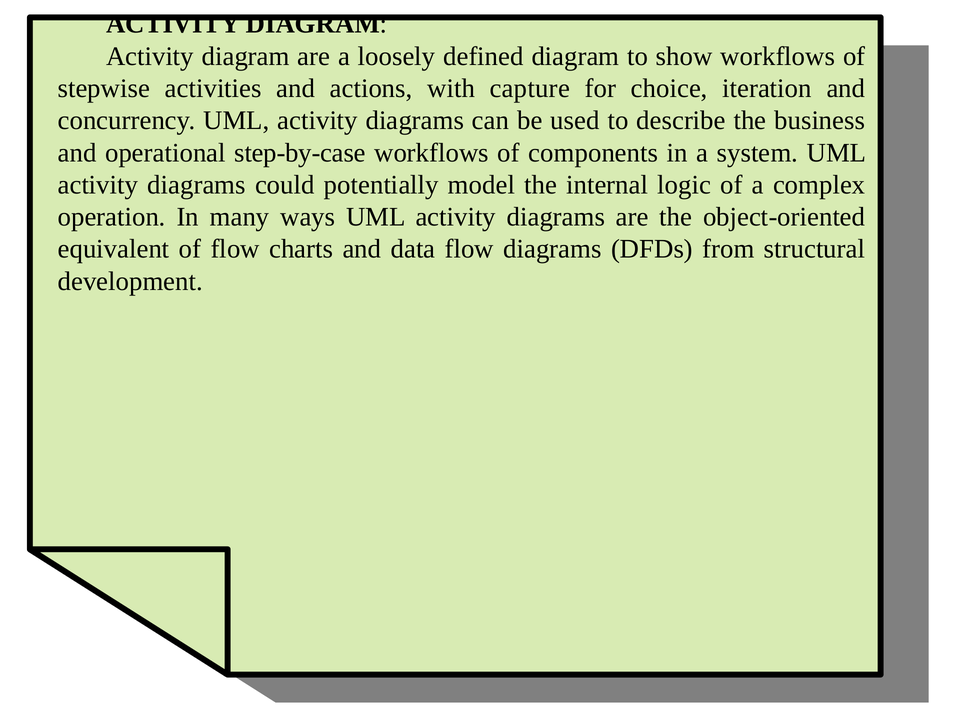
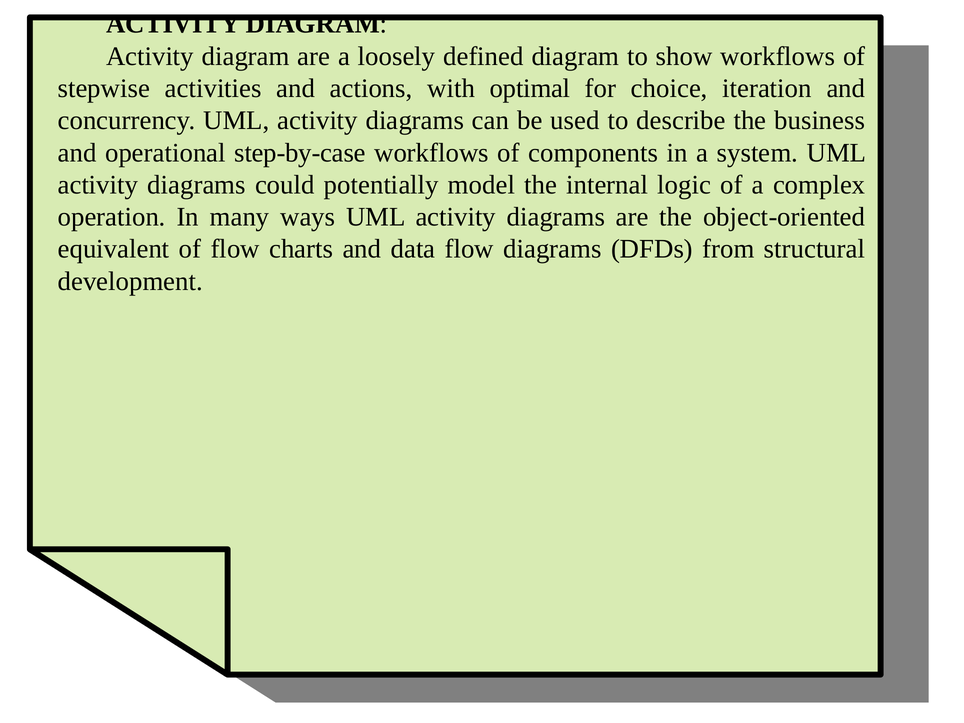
capture: capture -> optimal
